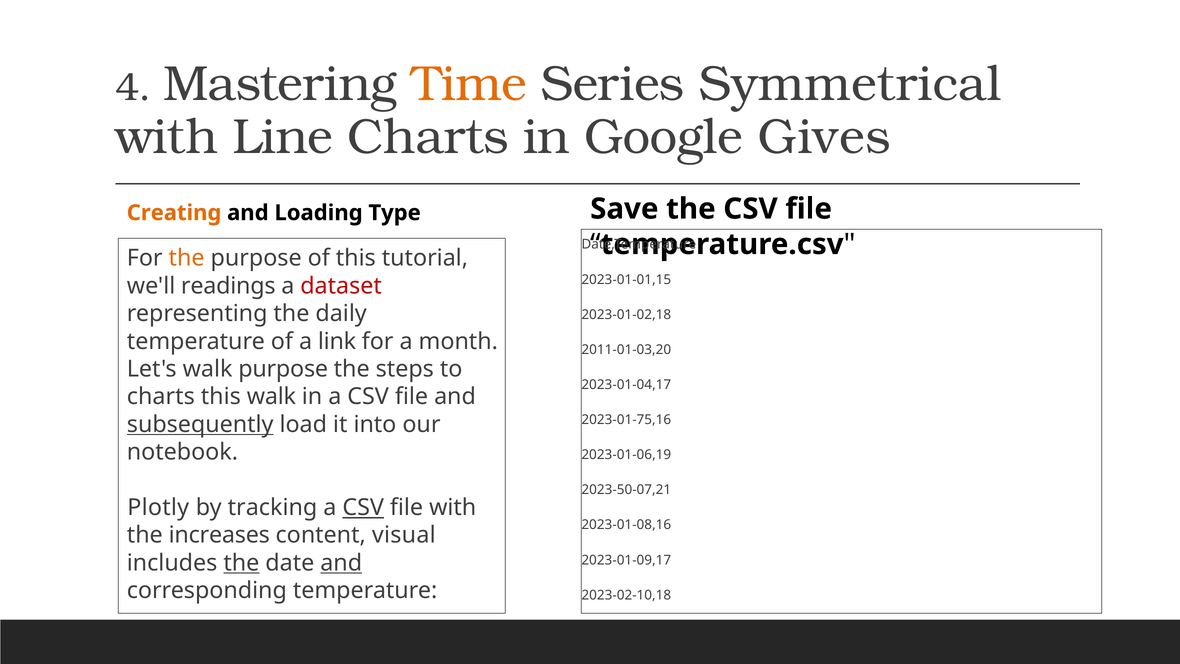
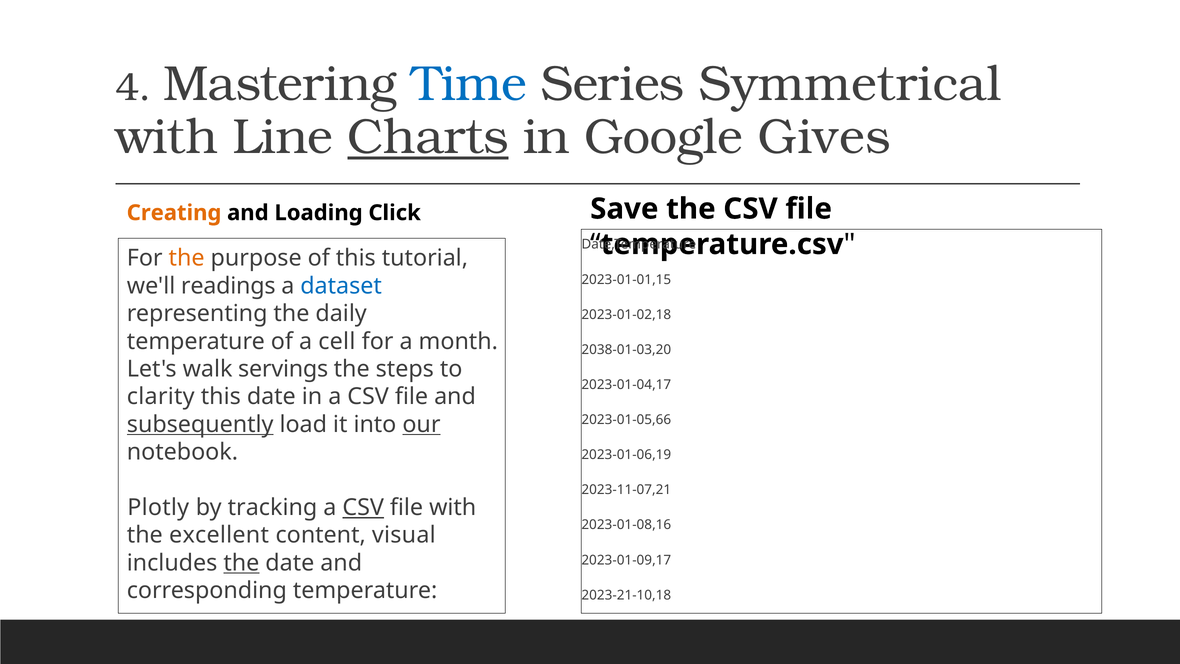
Time colour: orange -> blue
Charts at (428, 137) underline: none -> present
Type: Type -> Click
dataset colour: red -> blue
link: link -> cell
2011-01-03,20: 2011-01-03,20 -> 2038-01-03,20
walk purpose: purpose -> servings
charts at (161, 397): charts -> clarity
this walk: walk -> date
2023-01-75,16: 2023-01-75,16 -> 2023-01-05,66
our underline: none -> present
2023-50-07,21: 2023-50-07,21 -> 2023-11-07,21
increases: increases -> excellent
and at (341, 563) underline: present -> none
2023-02-10,18: 2023-02-10,18 -> 2023-21-10,18
